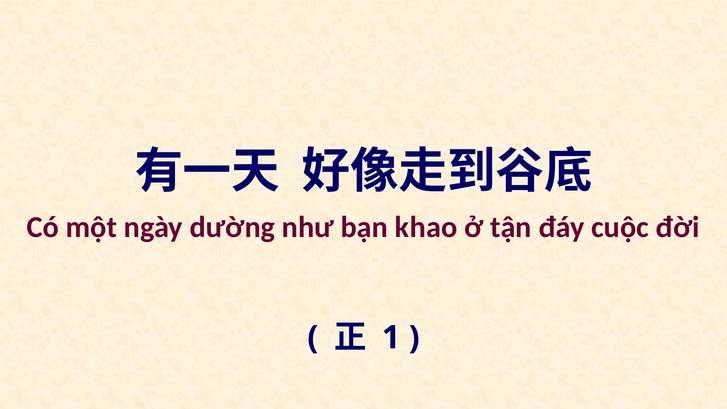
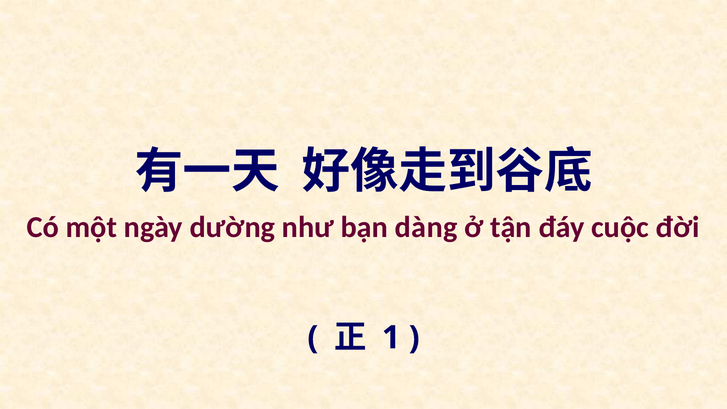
khao: khao -> dàng
